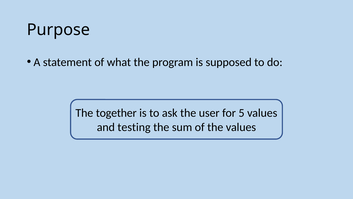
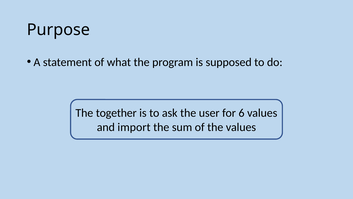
5: 5 -> 6
testing: testing -> import
